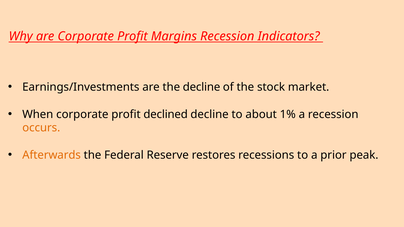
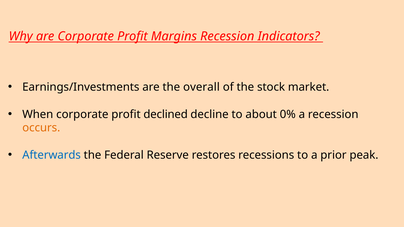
the decline: decline -> overall
1%: 1% -> 0%
Afterwards colour: orange -> blue
